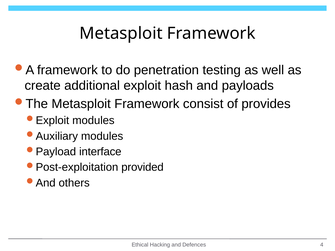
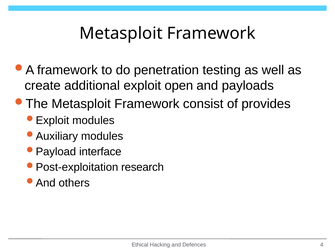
hash: hash -> open
provided: provided -> research
